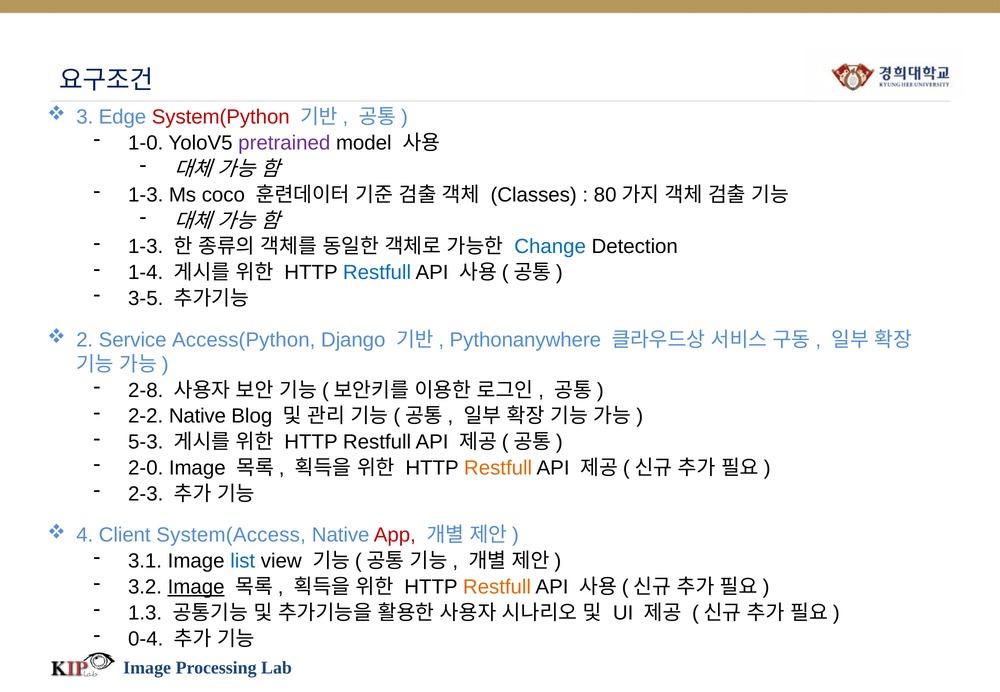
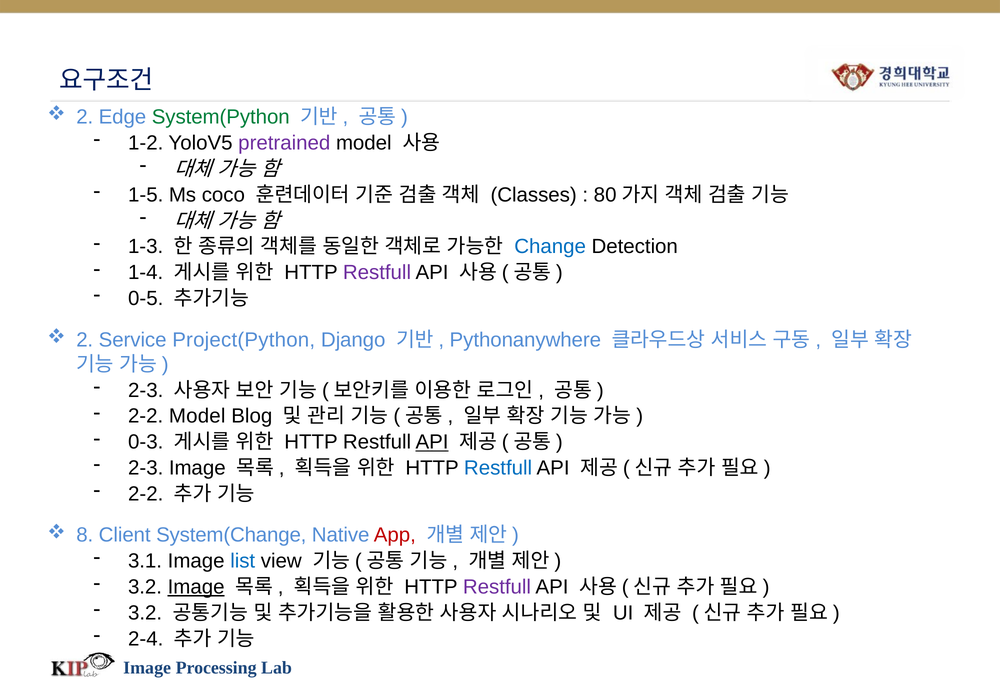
3 at (85, 117): 3 -> 2
System(Python colour: red -> green
1-0: 1-0 -> 1-2
1-3 at (146, 195): 1-3 -> 1-5
Restfull at (377, 273) colour: blue -> purple
3-5: 3-5 -> 0-5
Access(Python: Access(Python -> Project(Python
2-8 at (146, 390): 2-8 -> 2-3
2-2 Native: Native -> Model
5-3: 5-3 -> 0-3
API at (432, 442) underline: none -> present
2-0 at (146, 468): 2-0 -> 2-3
Restfull at (498, 468) colour: orange -> blue
2-3 at (146, 494): 2-3 -> 2-2
4: 4 -> 8
System(Access: System(Access -> System(Change
Restfull at (497, 587) colour: orange -> purple
1.3 at (145, 613): 1.3 -> 3.2
0-4: 0-4 -> 2-4
